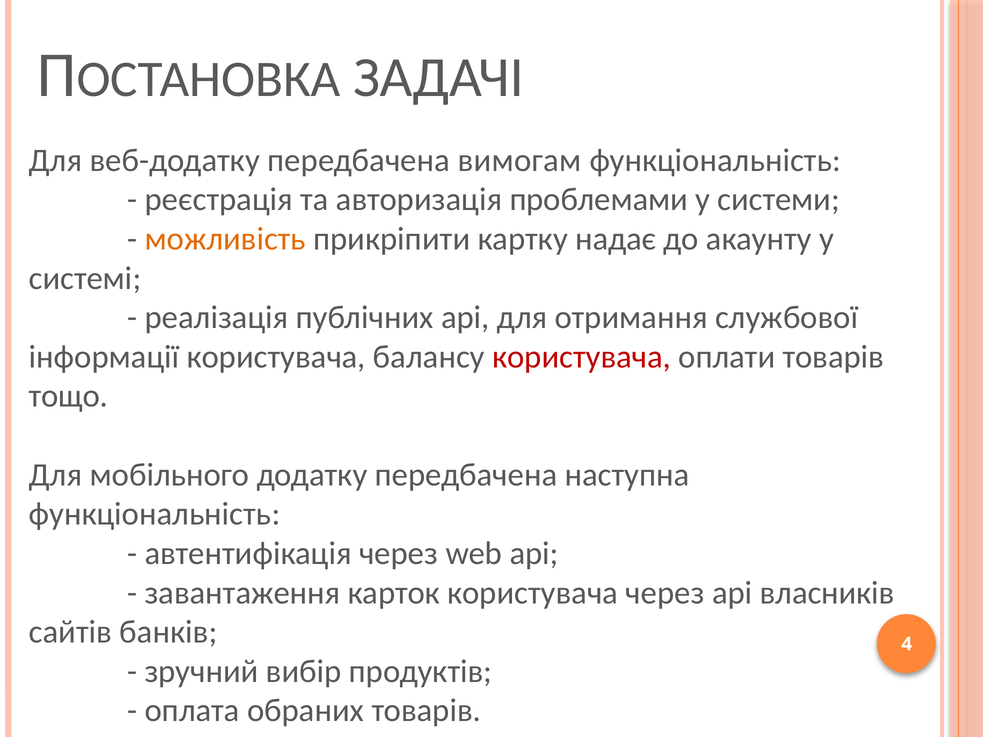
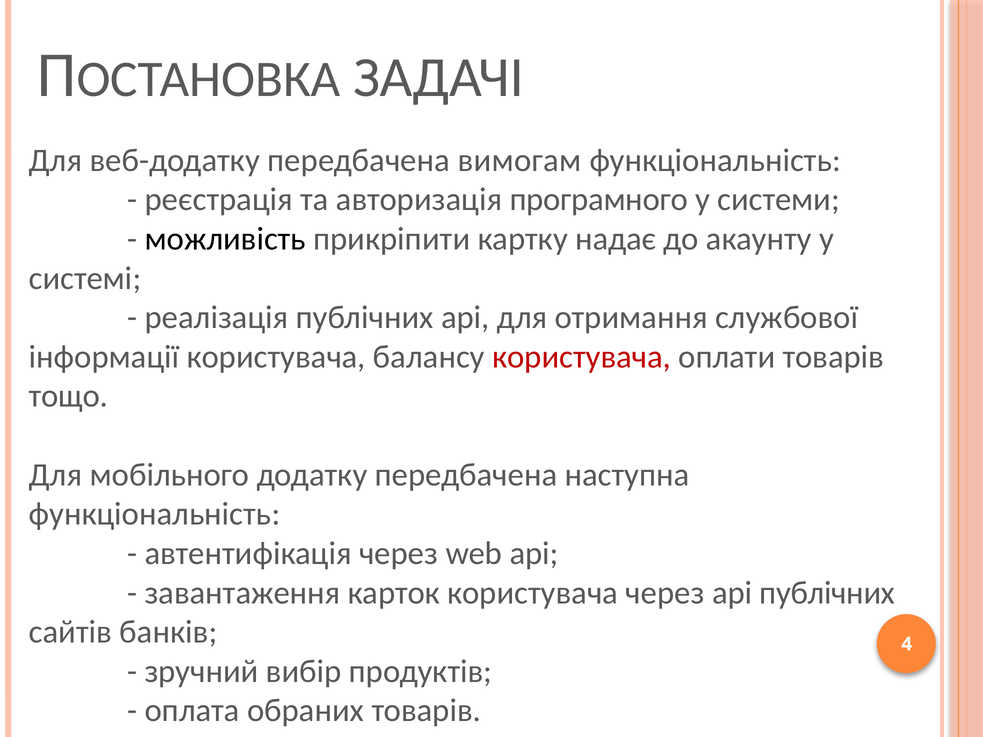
проблемами: проблемами -> програмного
можливість colour: orange -> black
api власників: власників -> публічних
